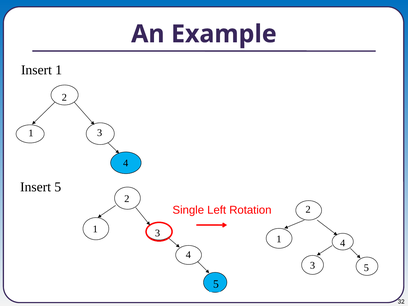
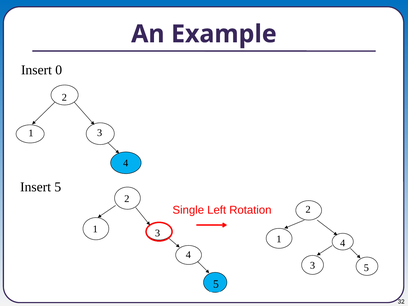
Insert 1: 1 -> 0
